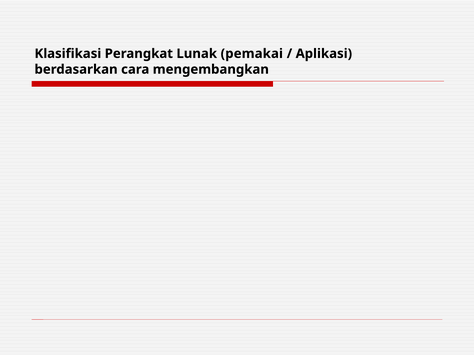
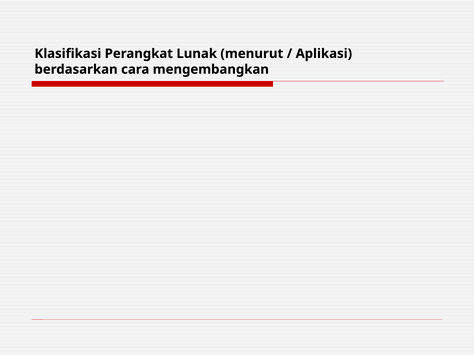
pemakai: pemakai -> menurut
